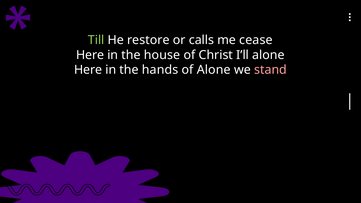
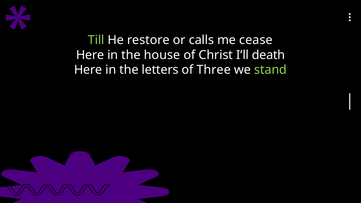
I’ll alone: alone -> death
hands: hands -> letters
of Alone: Alone -> Three
stand colour: pink -> light green
